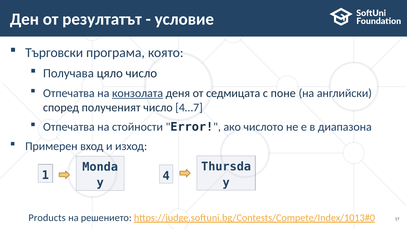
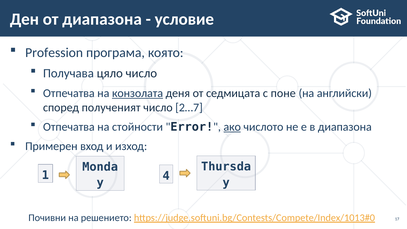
от резултатът: резултатът -> диапазона
Търговски: Търговски -> Profession
4…7: 4…7 -> 2…7
ако underline: none -> present
Products: Products -> Почивни
